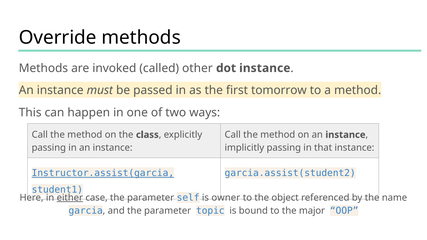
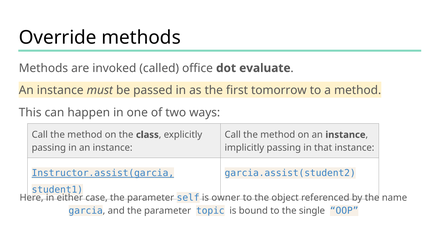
other: other -> office
dot instance: instance -> evaluate
either underline: present -> none
major: major -> single
